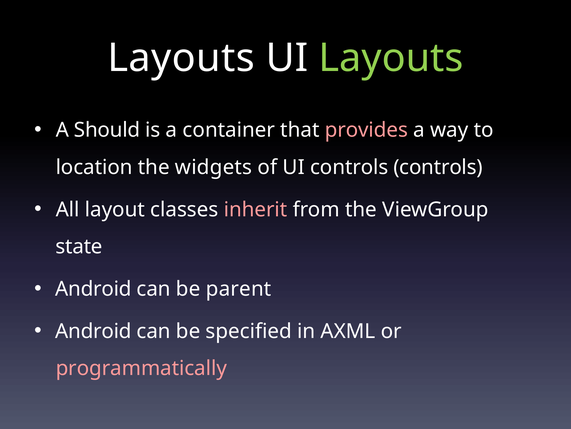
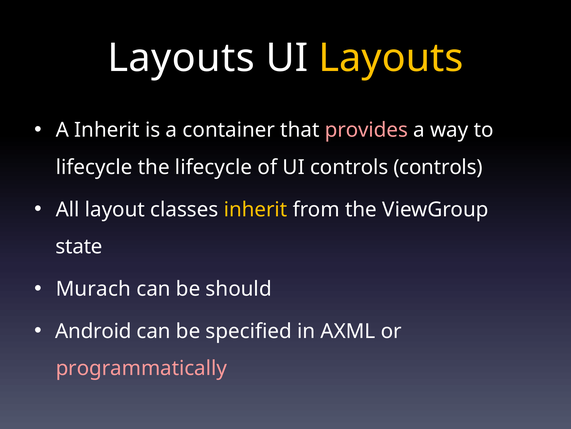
Layouts at (391, 58) colour: light green -> yellow
A Should: Should -> Inherit
location at (94, 167): location -> lifecycle
the widgets: widgets -> lifecycle
inherit at (256, 209) colour: pink -> yellow
Android at (93, 288): Android -> Murach
parent: parent -> should
